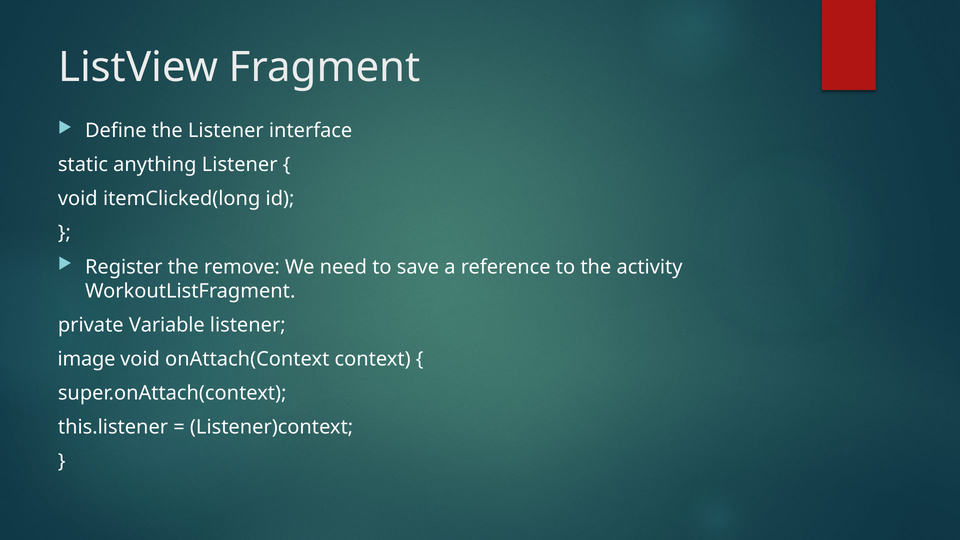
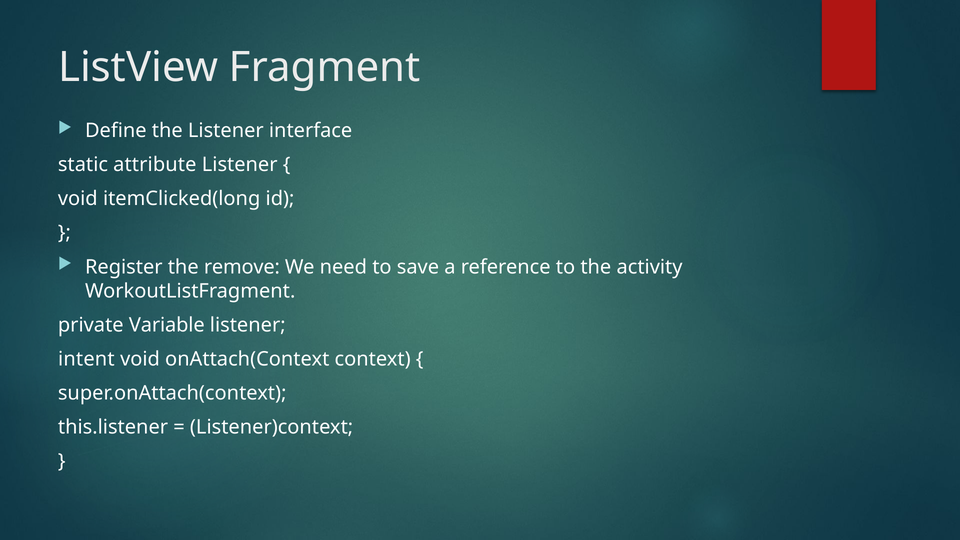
anything: anything -> attribute
image: image -> intent
